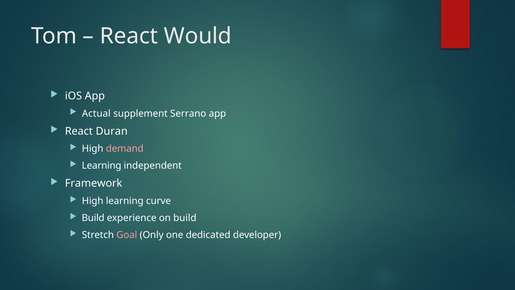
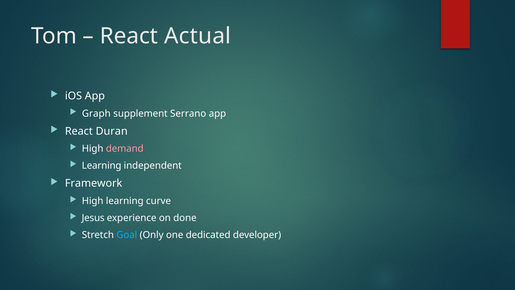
Would: Would -> Actual
Actual: Actual -> Graph
Build at (93, 218): Build -> Jesus
on build: build -> done
Goal colour: pink -> light blue
